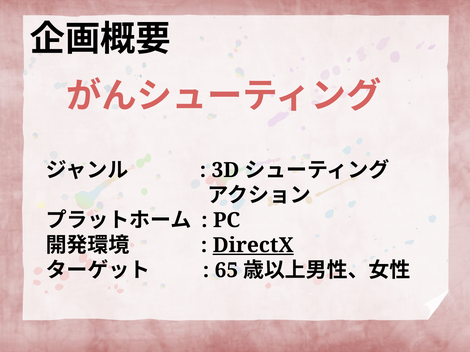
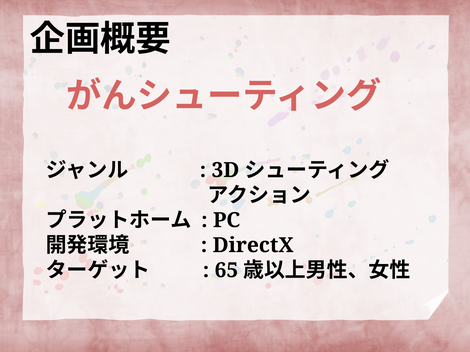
DirectX underline: present -> none
